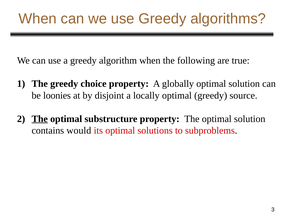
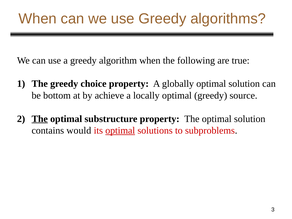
loonies: loonies -> bottom
disjoint: disjoint -> achieve
optimal at (120, 130) underline: none -> present
